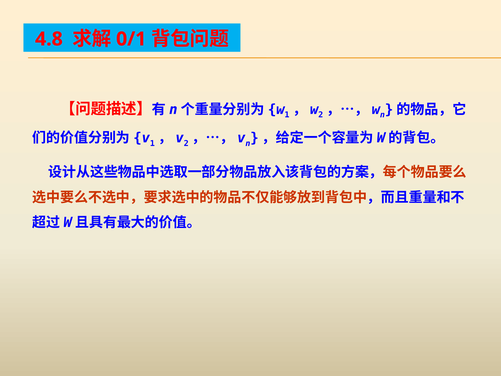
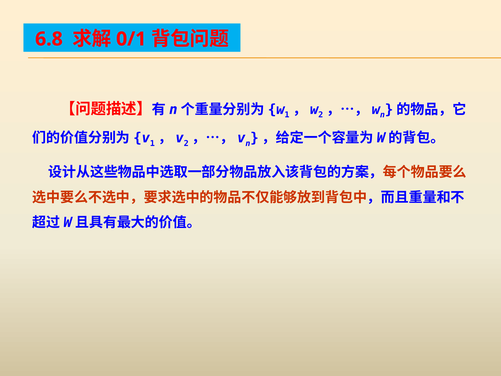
4.8: 4.8 -> 6.8
